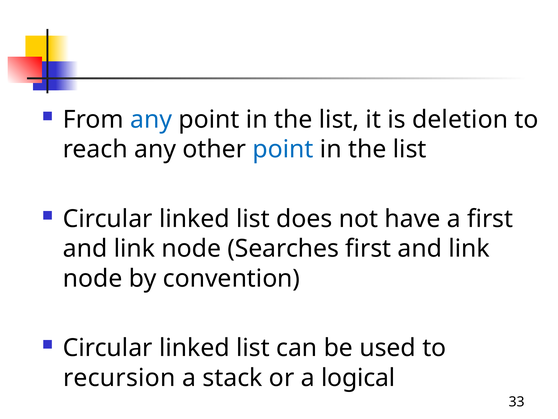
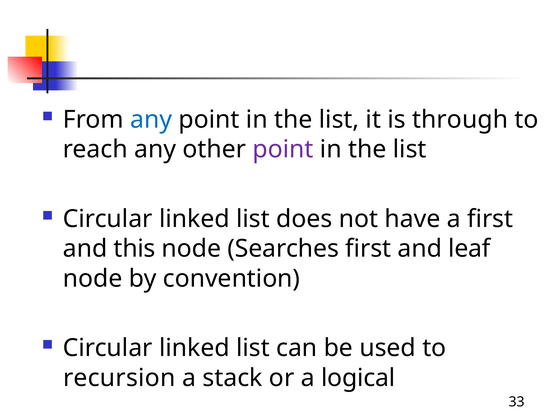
deletion: deletion -> through
point at (283, 149) colour: blue -> purple
link at (134, 248): link -> this
link at (469, 248): link -> leaf
